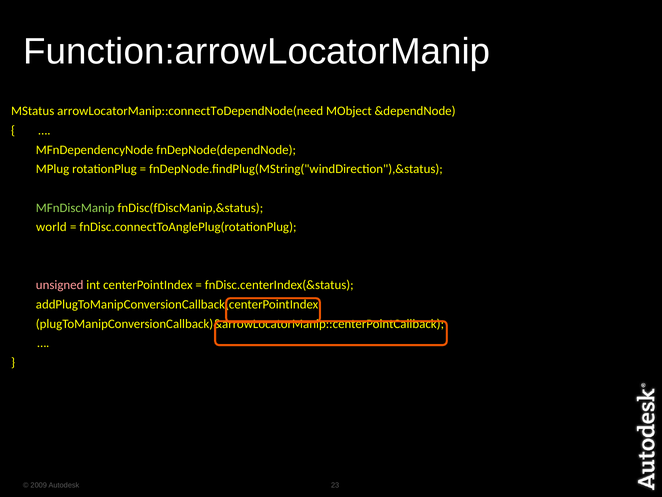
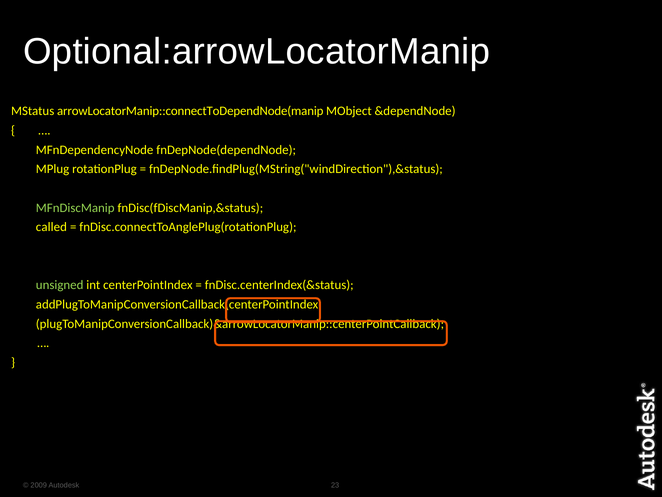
Function:arrowLocatorManip: Function:arrowLocatorManip -> Optional:arrowLocatorManip
arrowLocatorManip::connectToDependNode(need: arrowLocatorManip::connectToDependNode(need -> arrowLocatorManip::connectToDependNode(manip
world: world -> called
unsigned colour: pink -> light green
